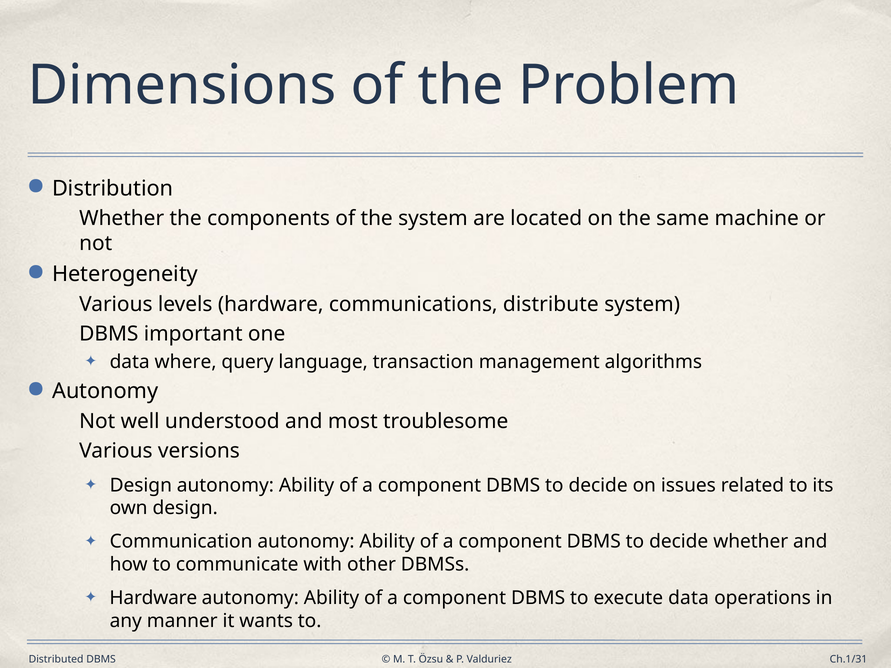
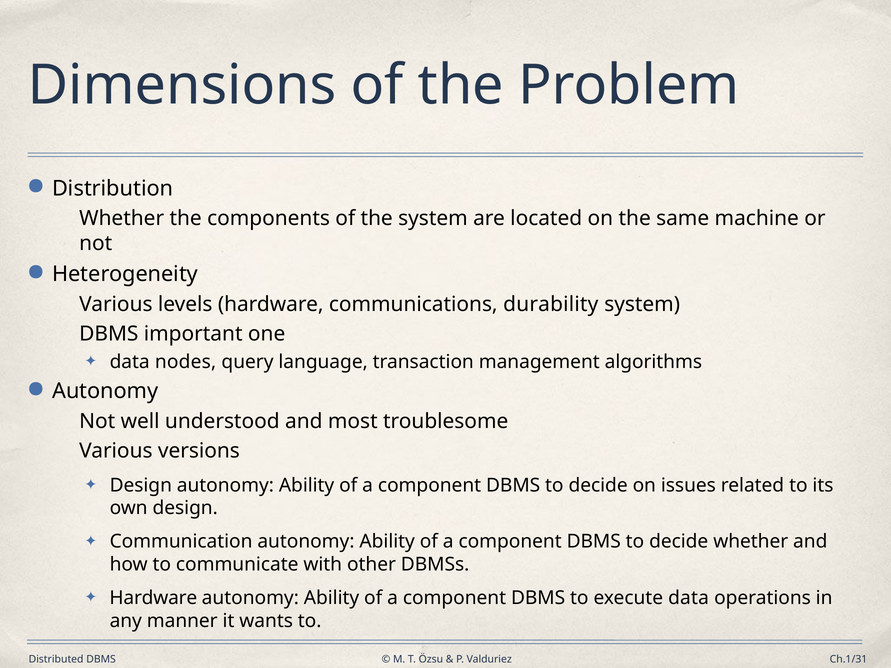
distribute: distribute -> durability
where: where -> nodes
